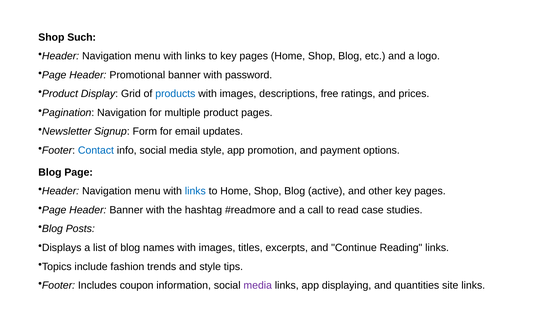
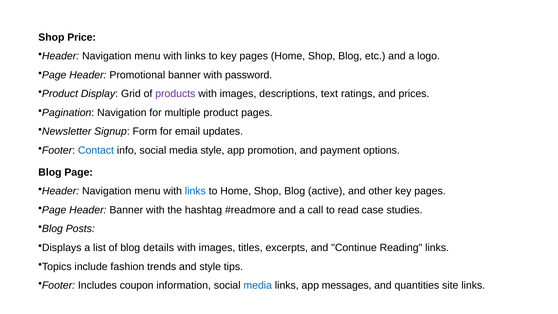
Such: Such -> Price
products colour: blue -> purple
free: free -> text
names: names -> details
media at (258, 285) colour: purple -> blue
displaying: displaying -> messages
